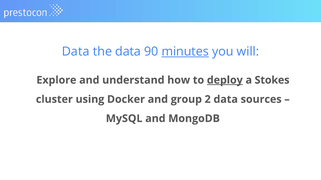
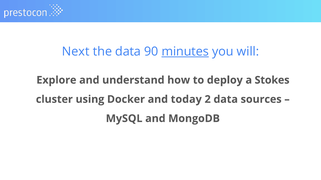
Data at (76, 52): Data -> Next
deploy underline: present -> none
group: group -> today
